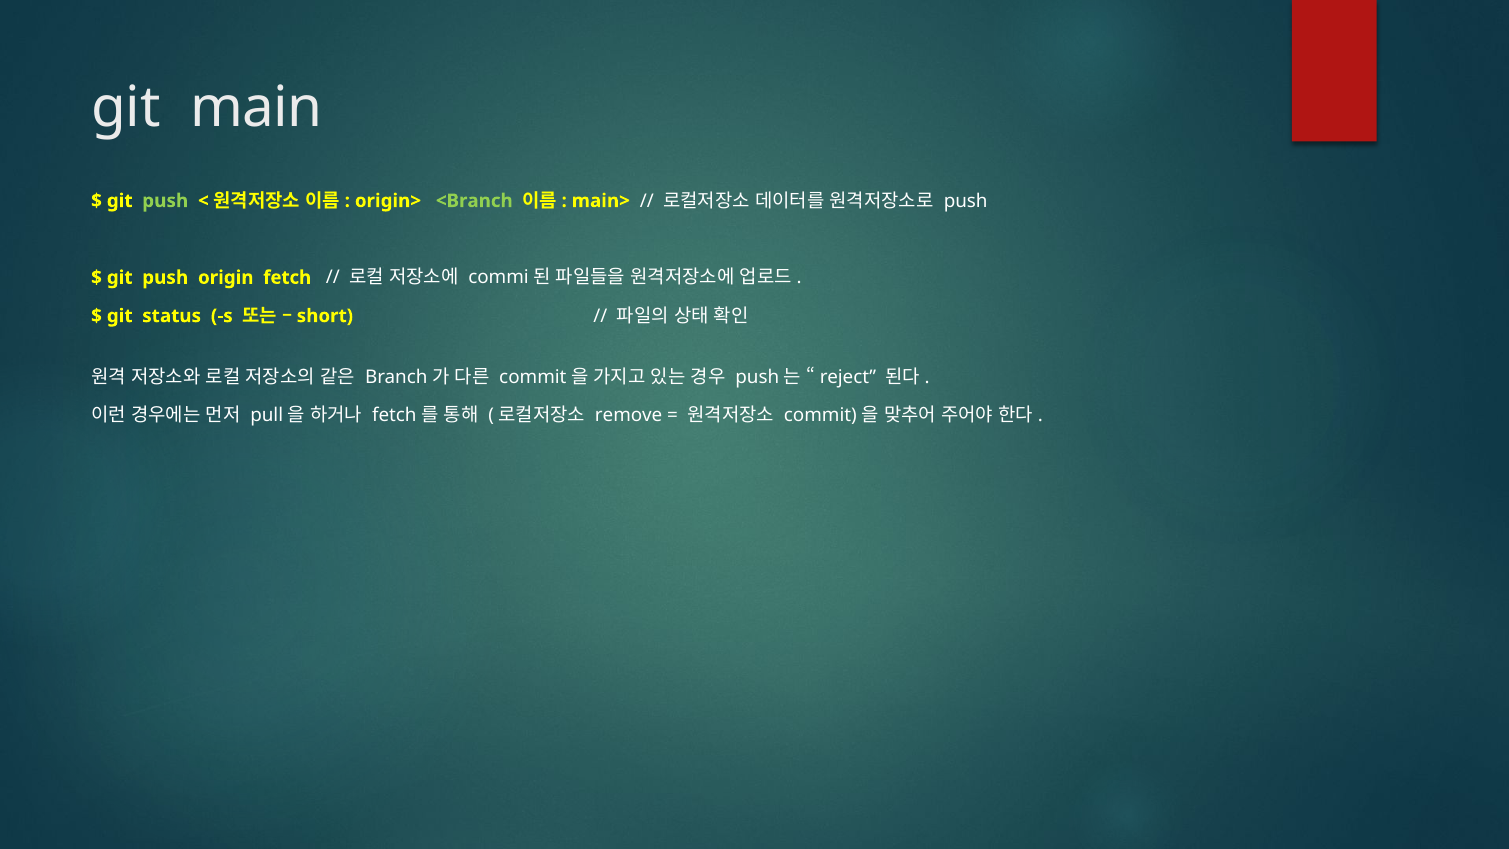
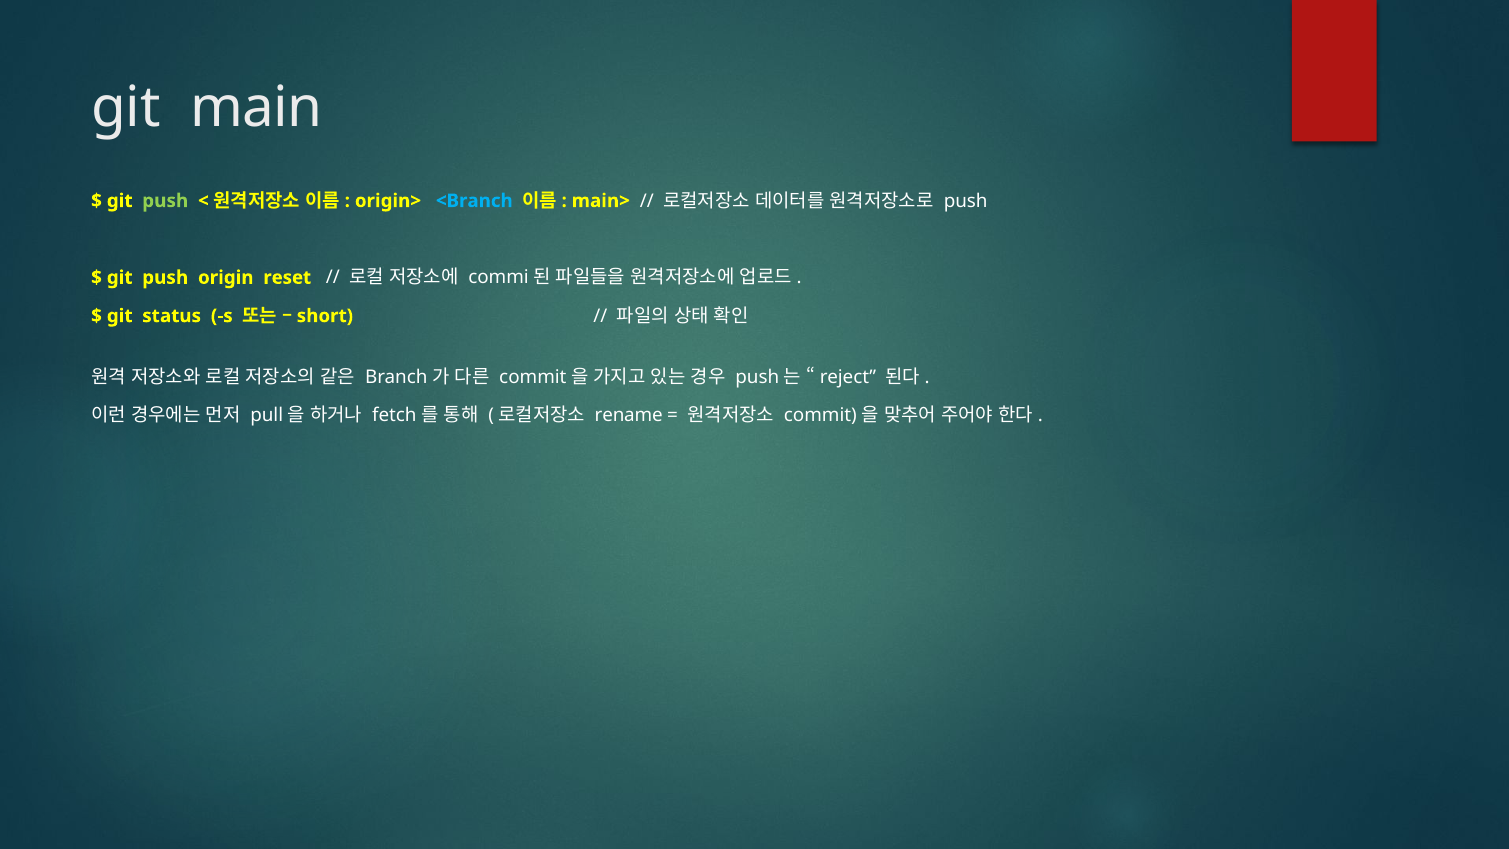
<Branch colour: light green -> light blue
fetch: fetch -> reset
remove: remove -> rename
